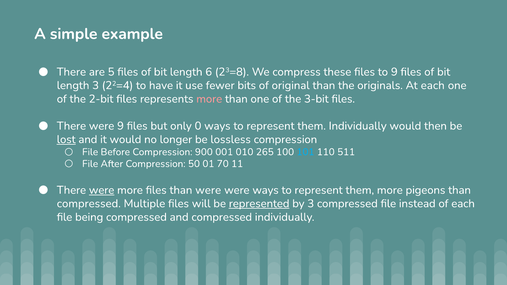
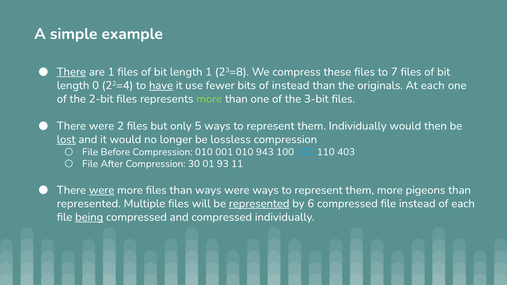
There at (71, 72) underline: none -> present
are 5: 5 -> 1
length 6: 6 -> 1
to 9: 9 -> 7
length 3: 3 -> 0
have underline: none -> present
of original: original -> instead
more at (209, 99) colour: pink -> light green
were 9: 9 -> 2
0: 0 -> 5
Compression 900: 900 -> 010
265: 265 -> 943
511: 511 -> 403
50: 50 -> 30
70: 70 -> 93
than were: were -> ways
compressed at (89, 204): compressed -> represented
by 3: 3 -> 6
being underline: none -> present
